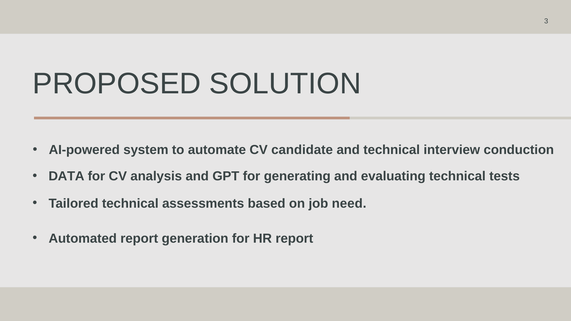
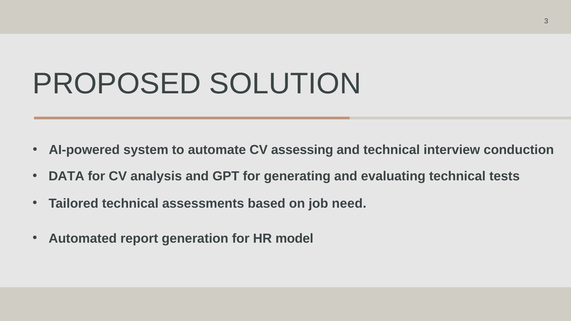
candidate: candidate -> assessing
HR report: report -> model
